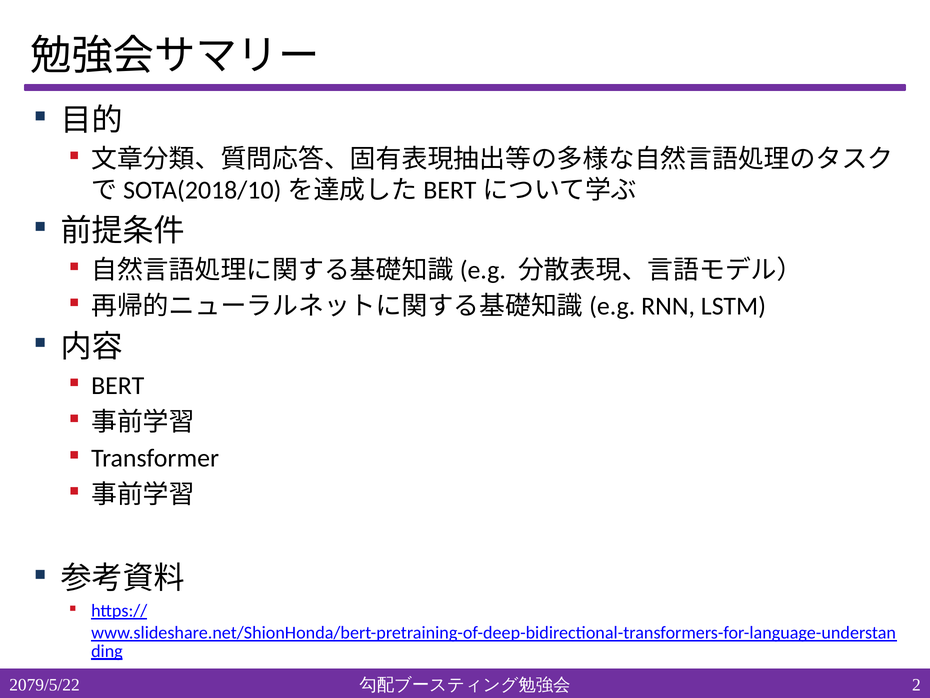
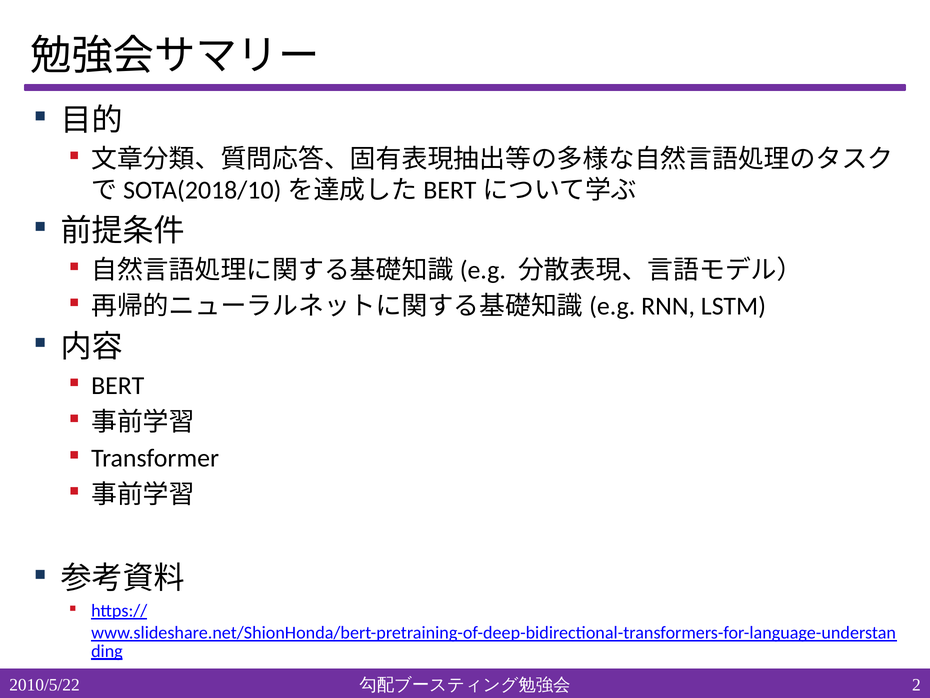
2079/5/22: 2079/5/22 -> 2010/5/22
